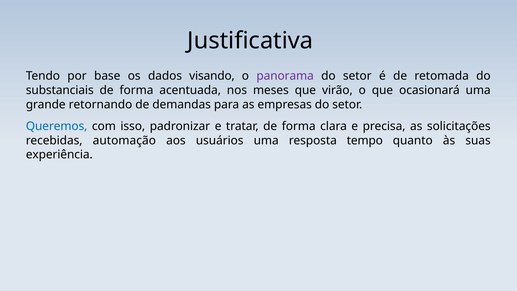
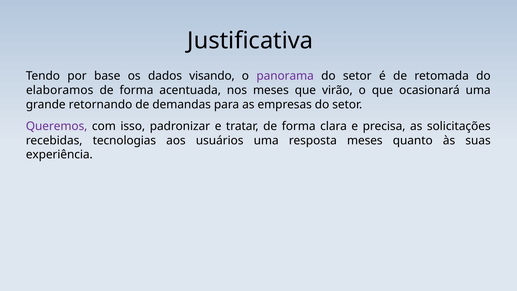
substanciais: substanciais -> elaboramos
Queremos colour: blue -> purple
automação: automação -> tecnologias
resposta tempo: tempo -> meses
